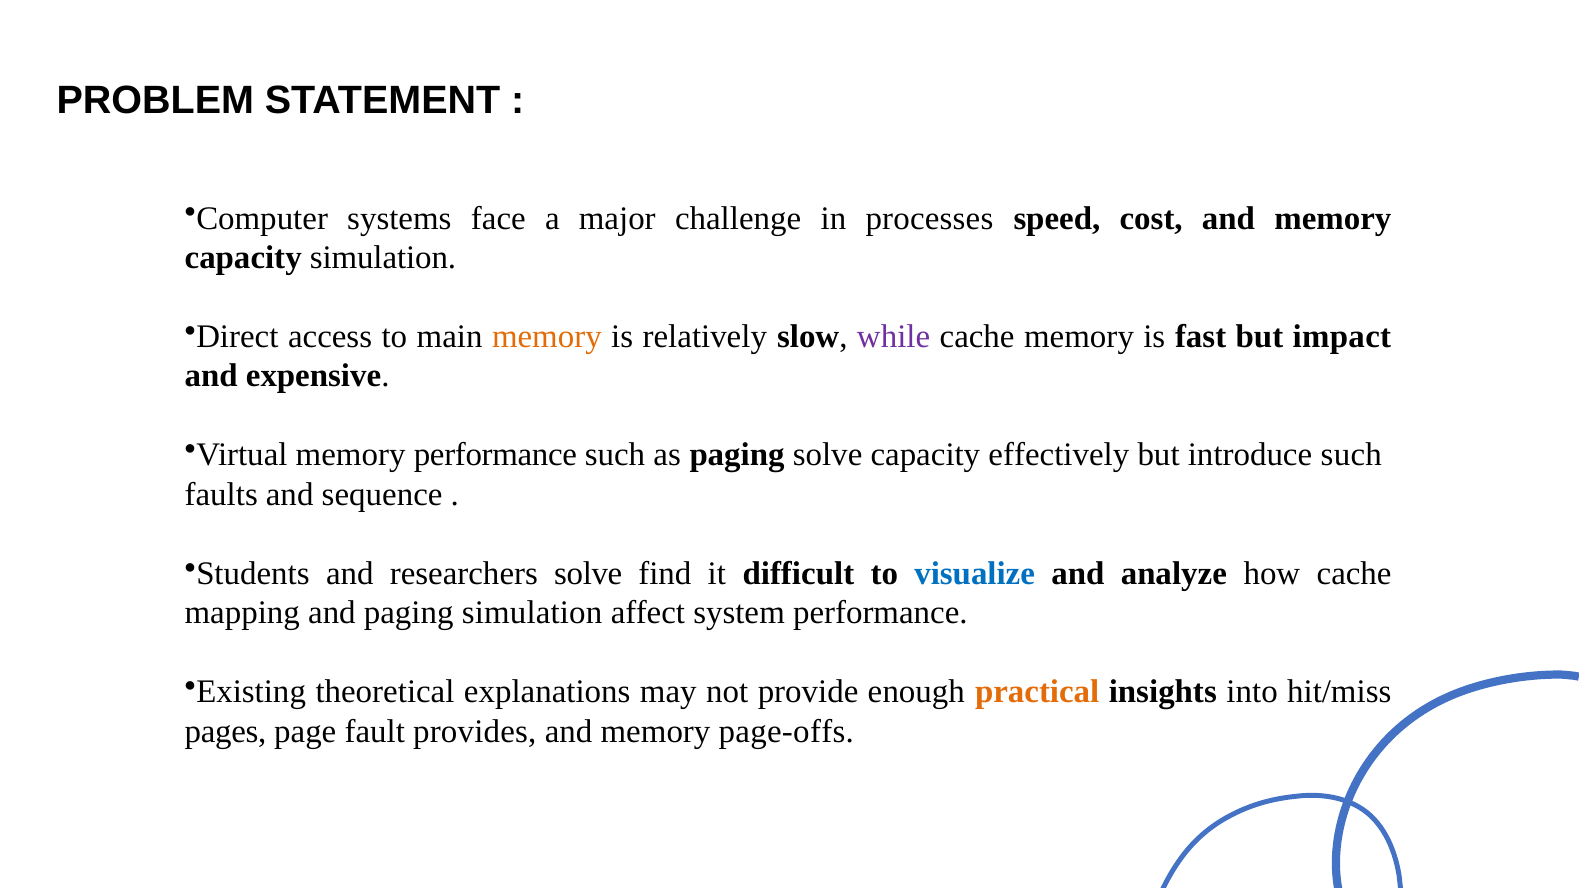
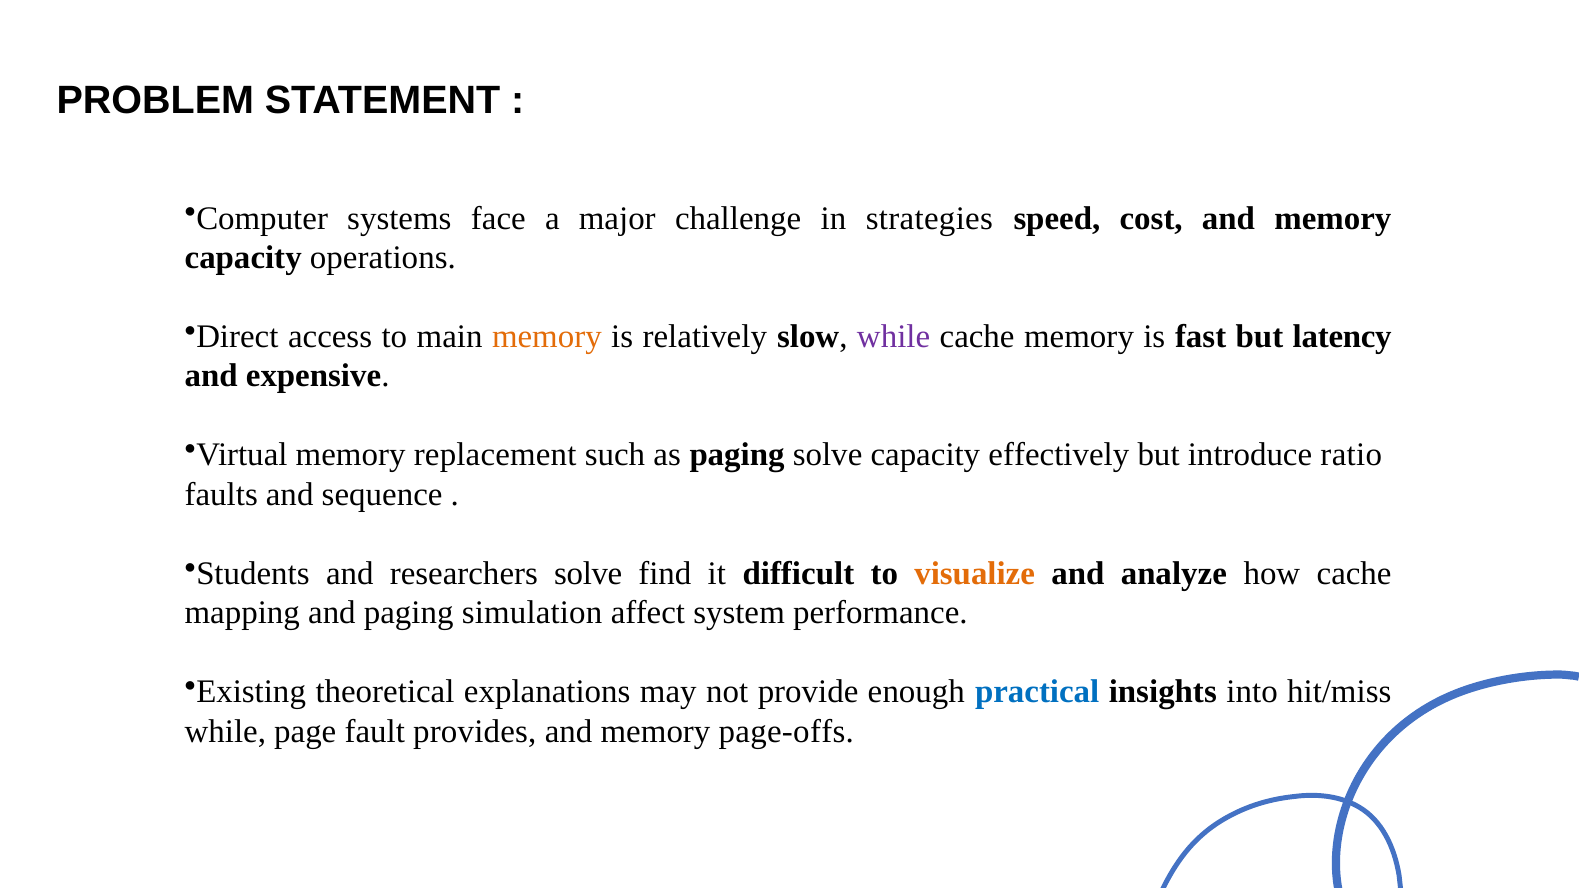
processes: processes -> strategies
capacity simulation: simulation -> operations
impact: impact -> latency
memory performance: performance -> replacement
introduce such: such -> ratio
visualize colour: blue -> orange
practical colour: orange -> blue
pages at (226, 732): pages -> while
